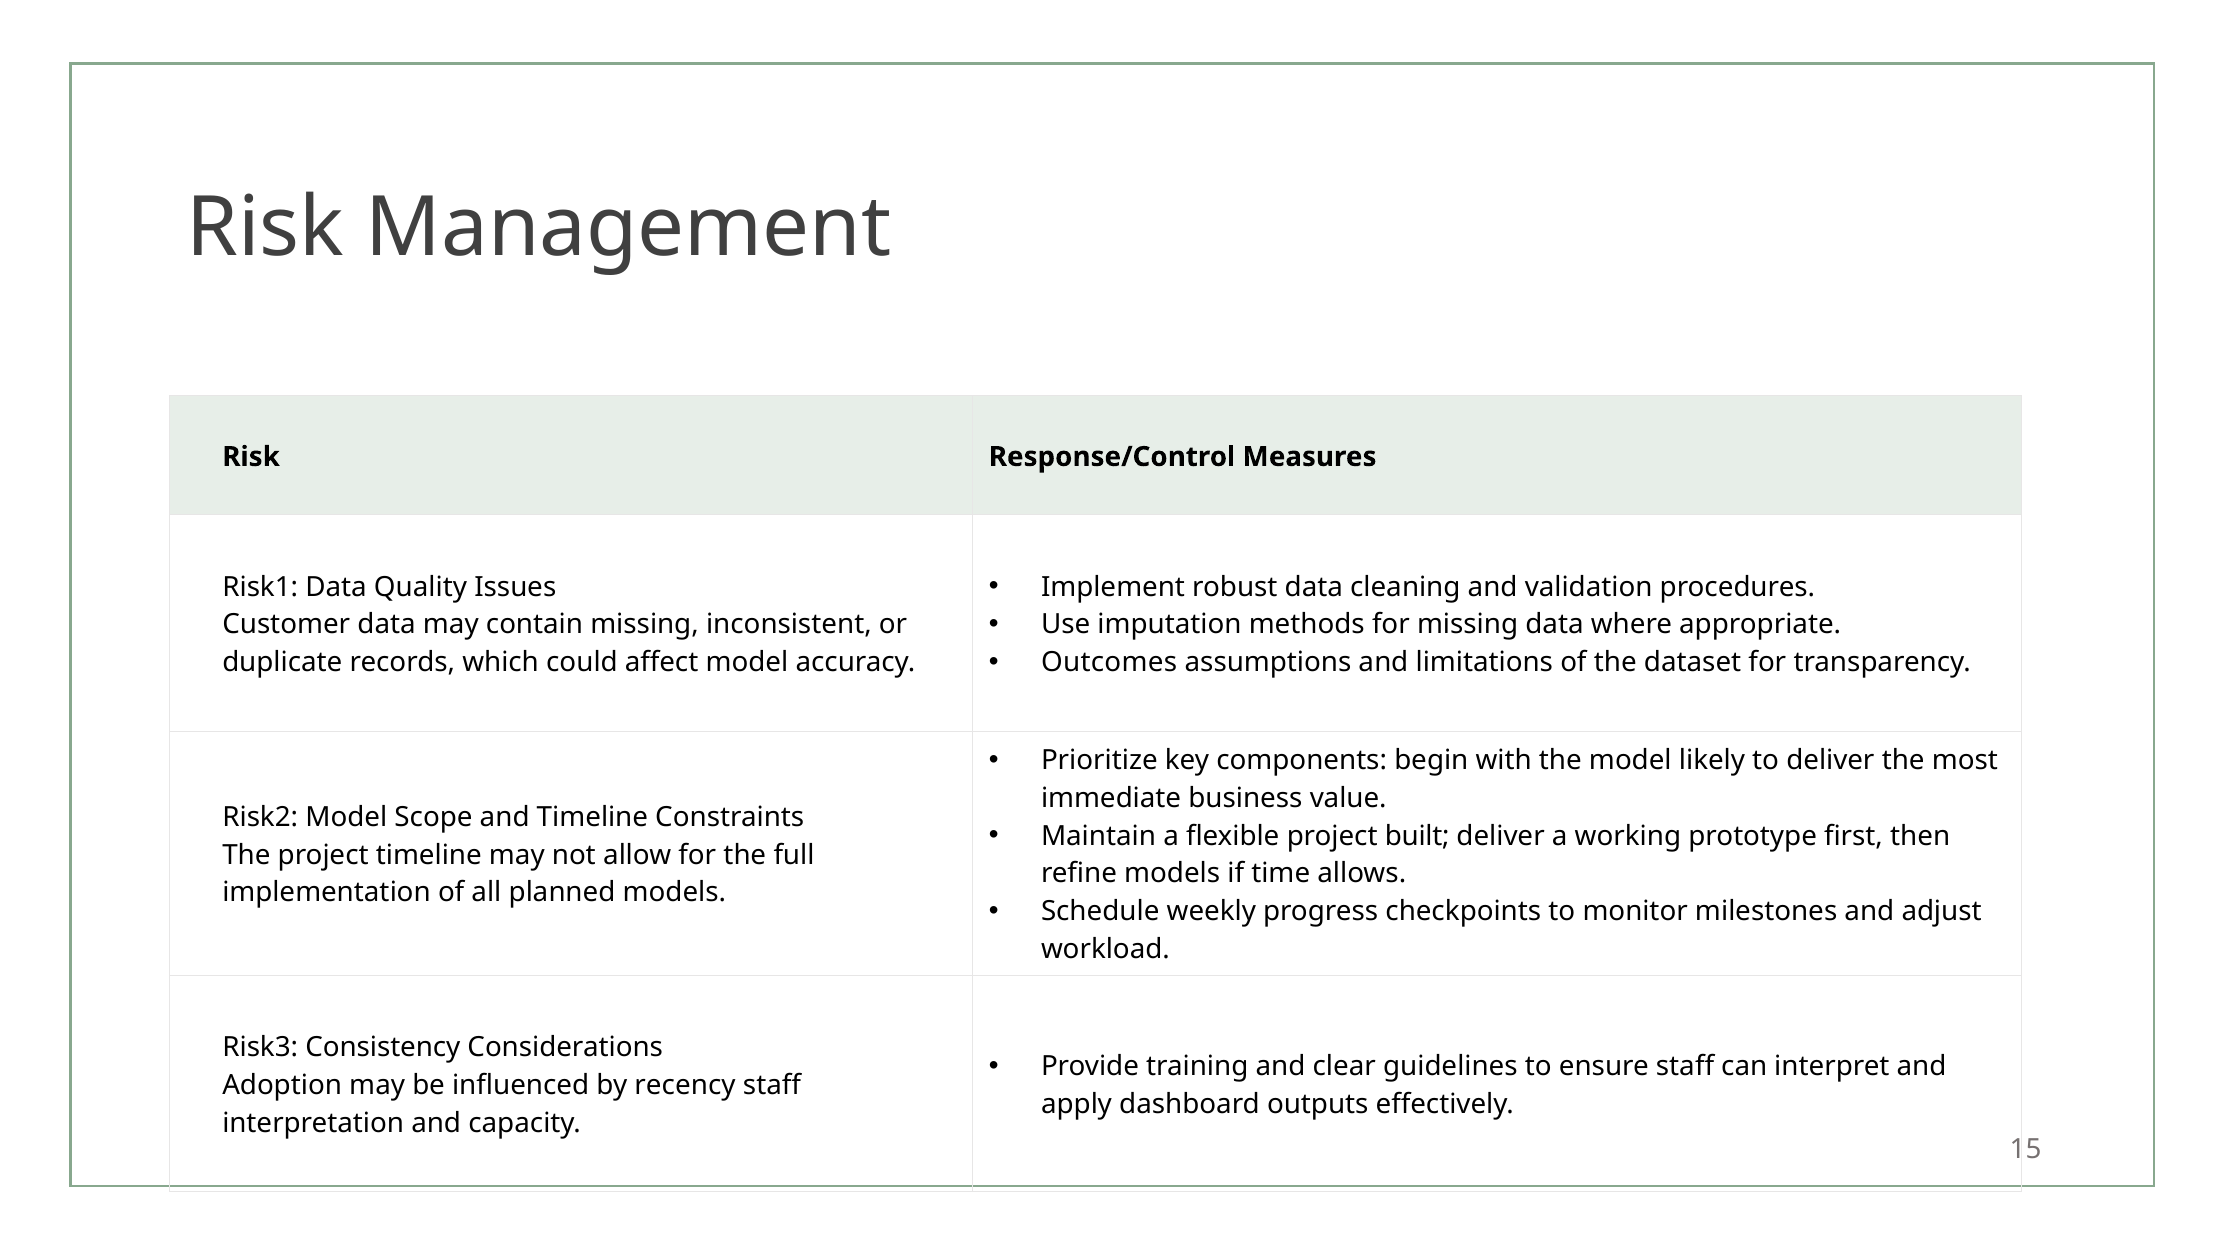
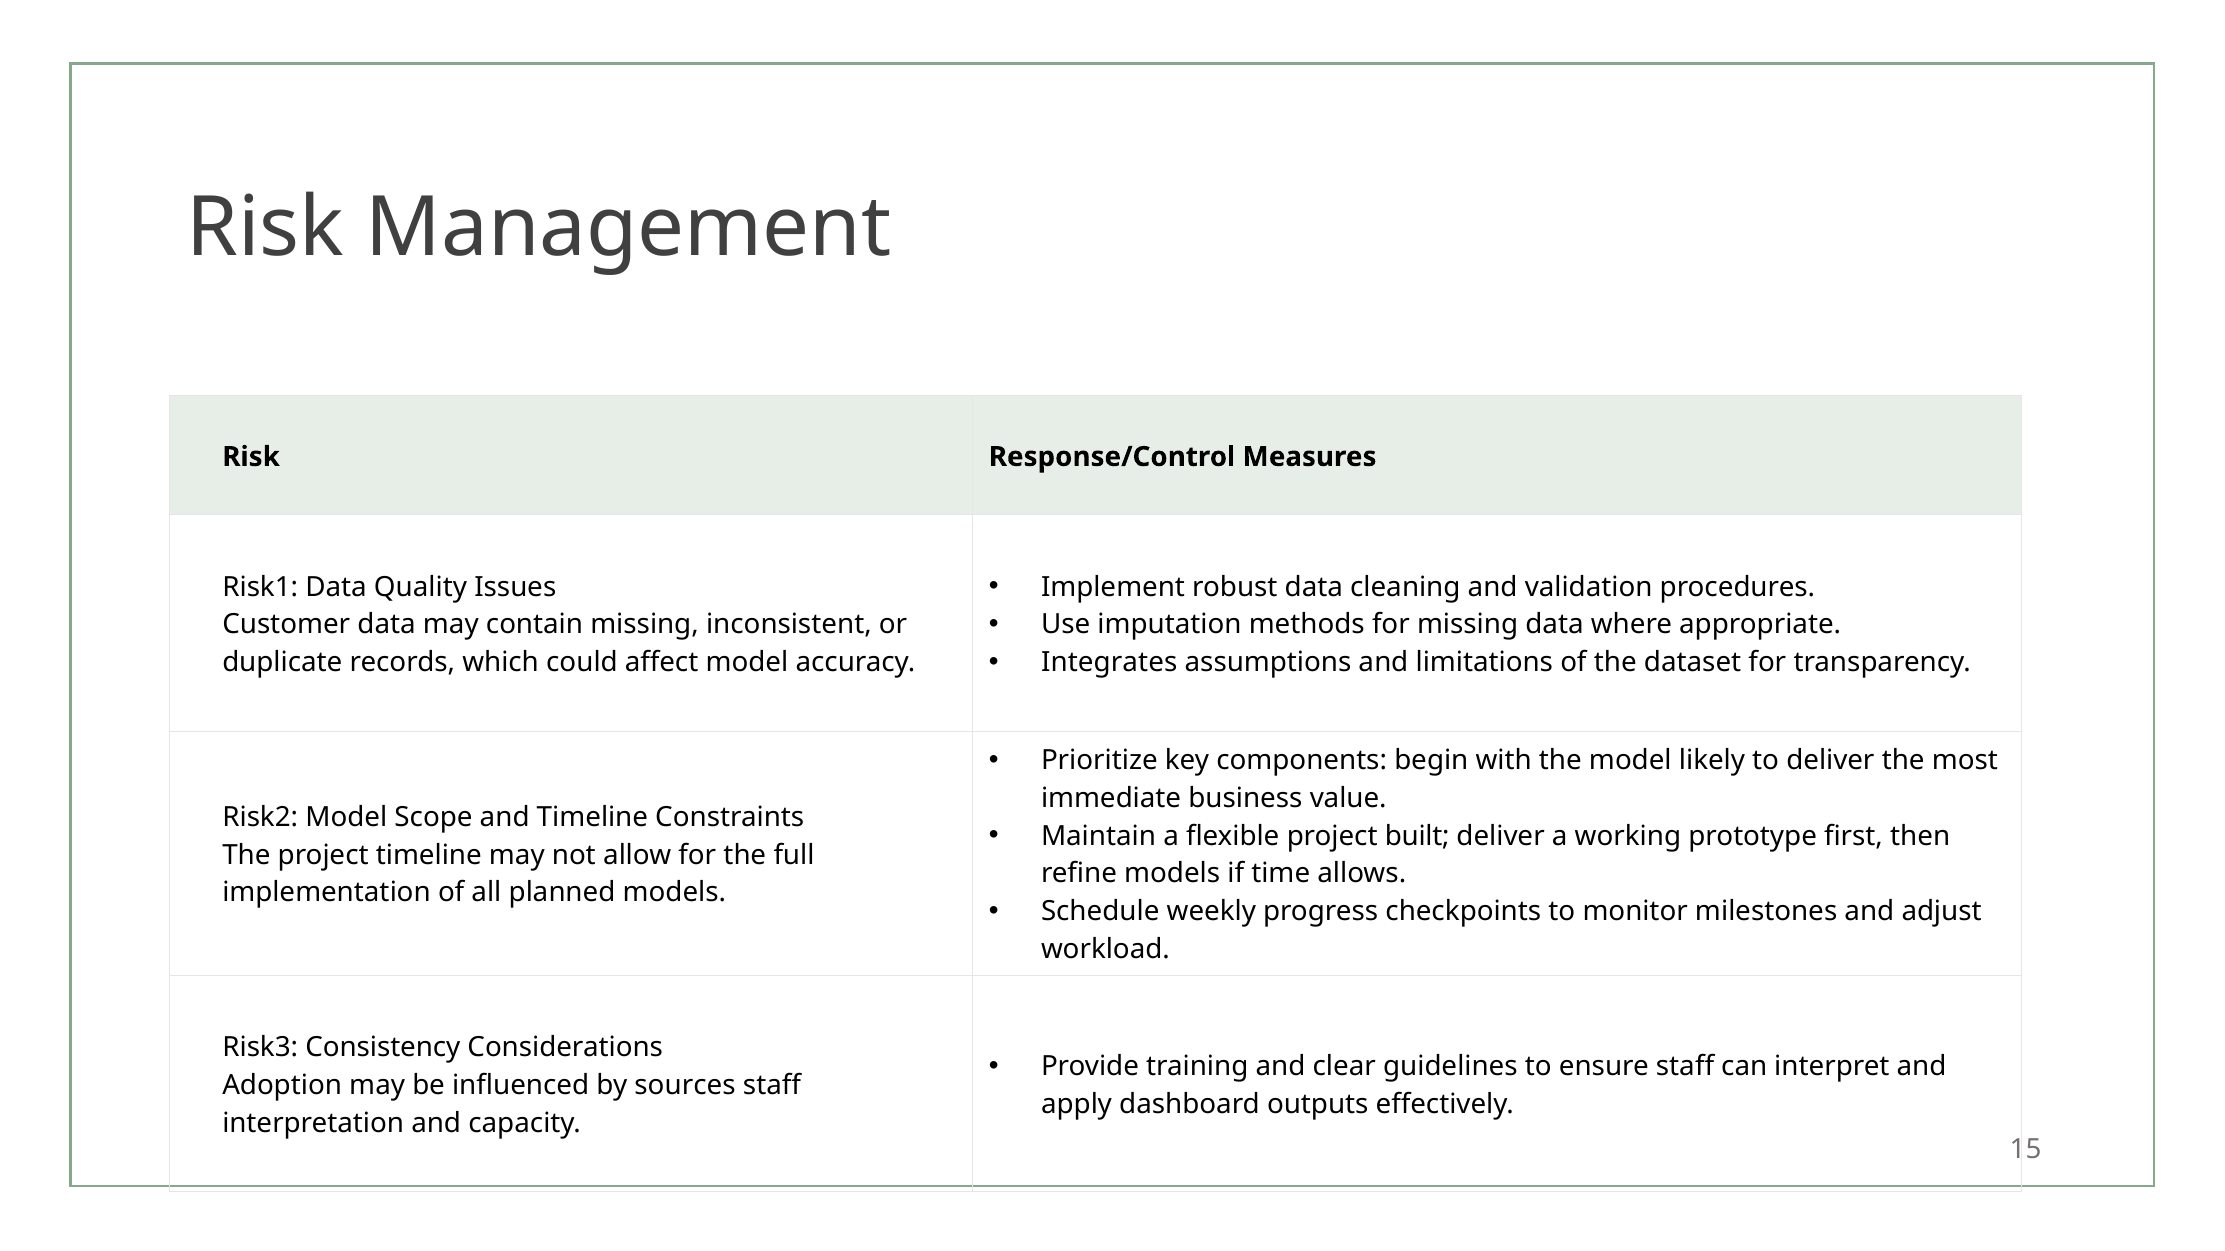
Outcomes: Outcomes -> Integrates
recency: recency -> sources
